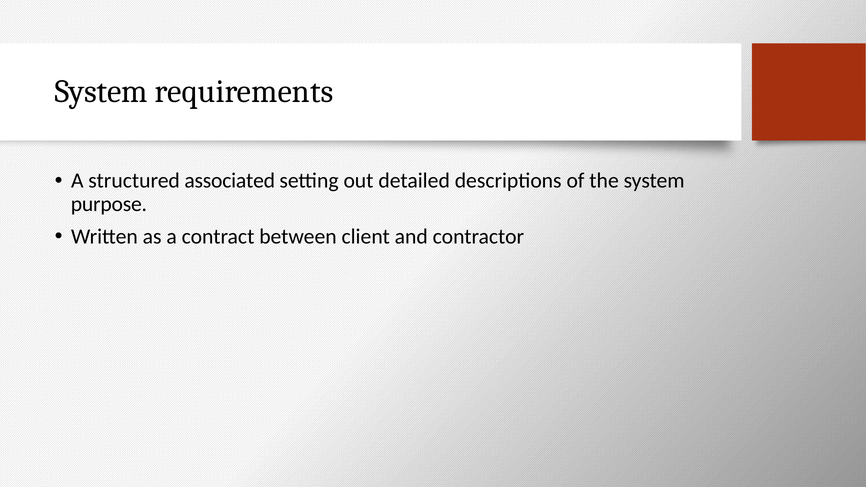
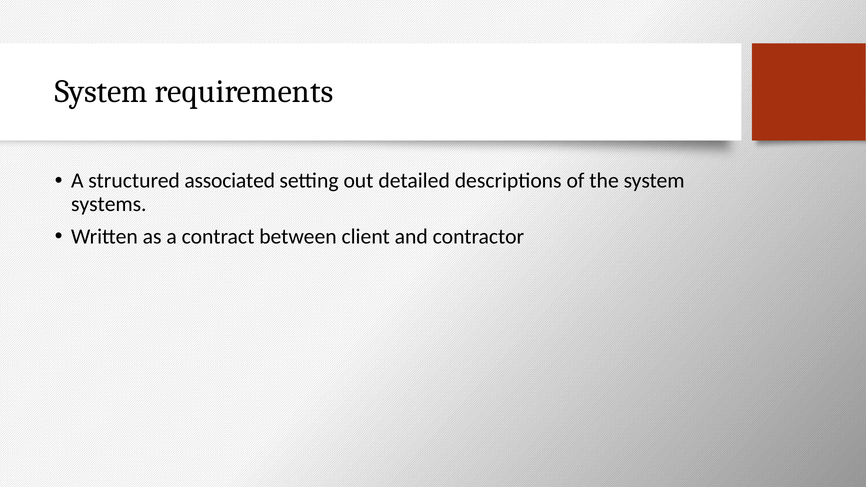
purpose: purpose -> systems
